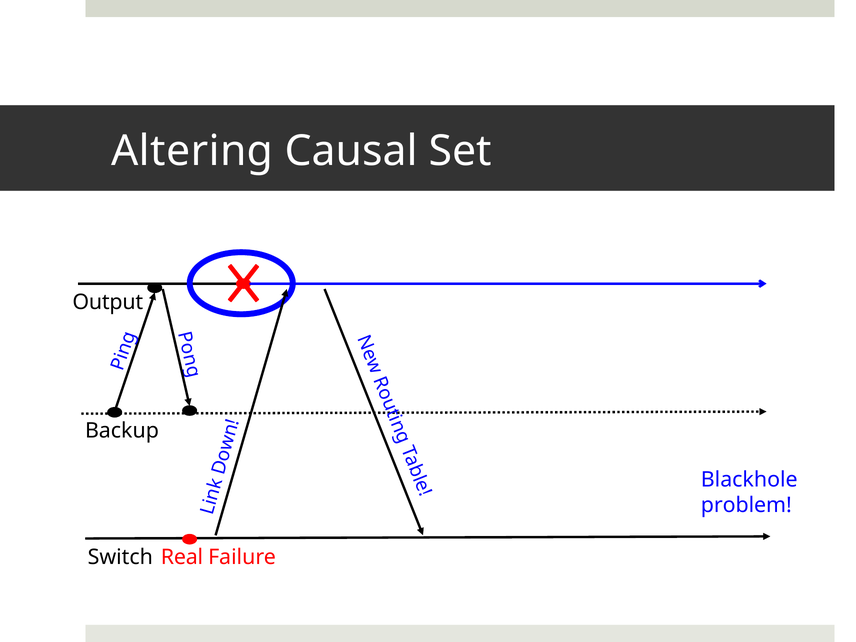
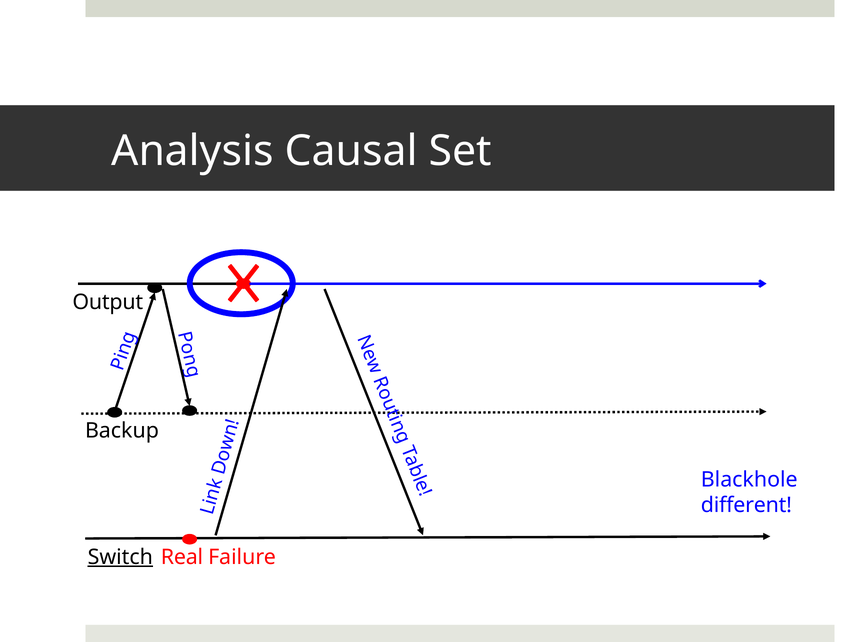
Altering: Altering -> Analysis
problem: problem -> different
Switch underline: none -> present
